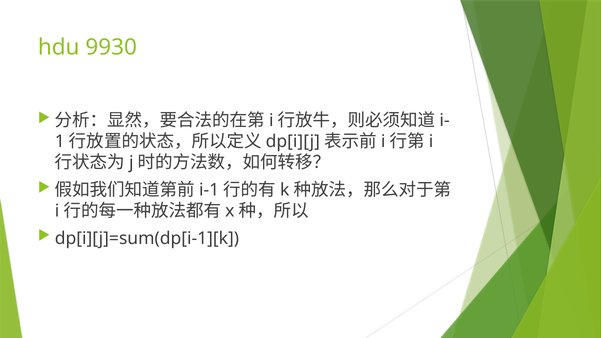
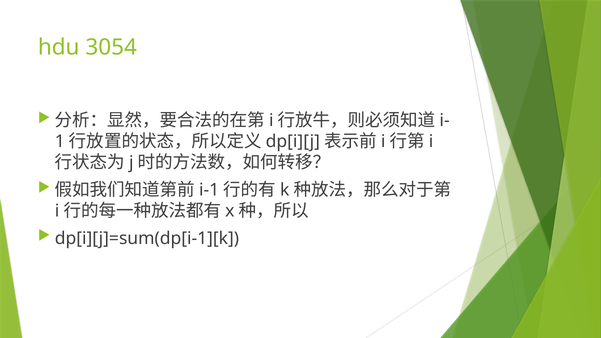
9930: 9930 -> 3054
